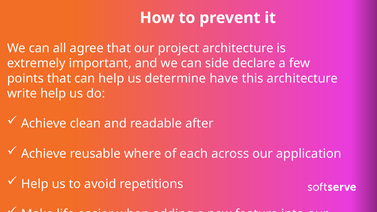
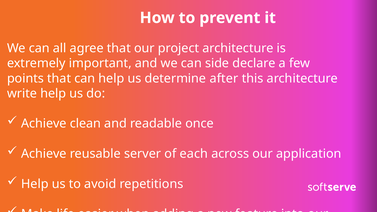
have: have -> after
after: after -> once
where: where -> server
